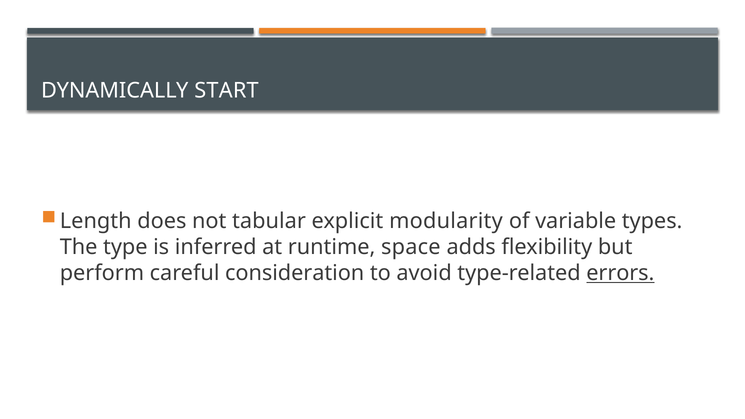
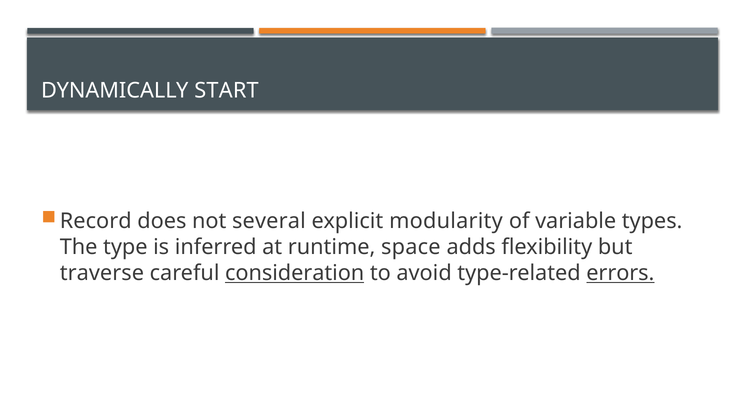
Length: Length -> Record
tabular: tabular -> several
perform: perform -> traverse
consideration underline: none -> present
